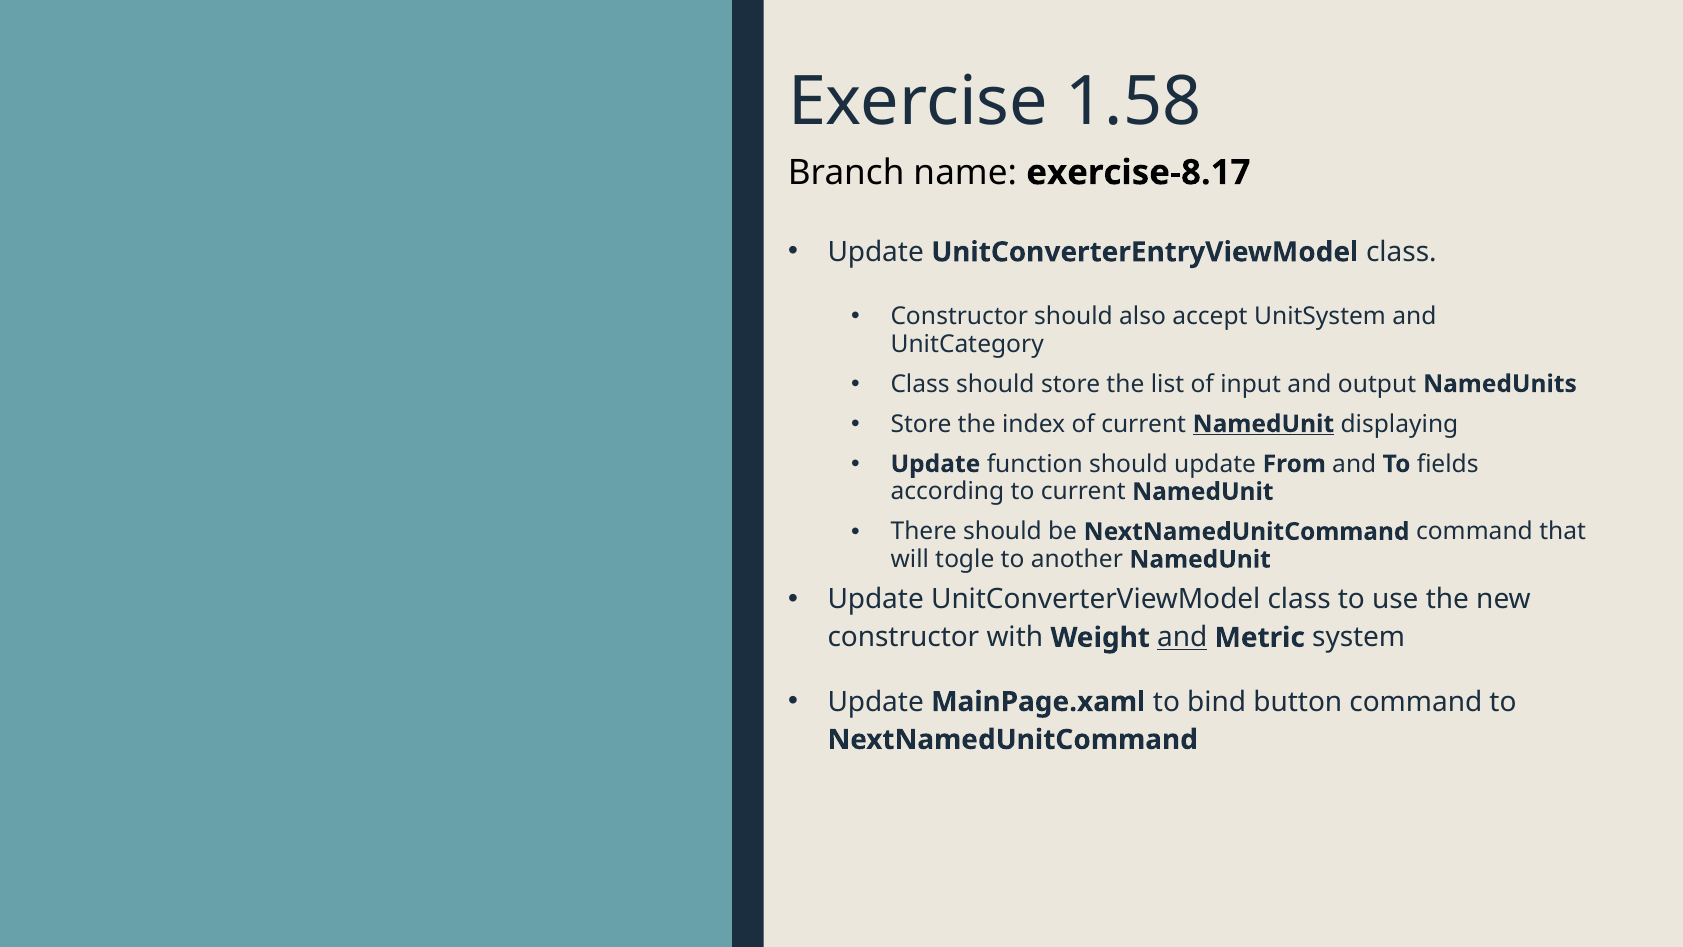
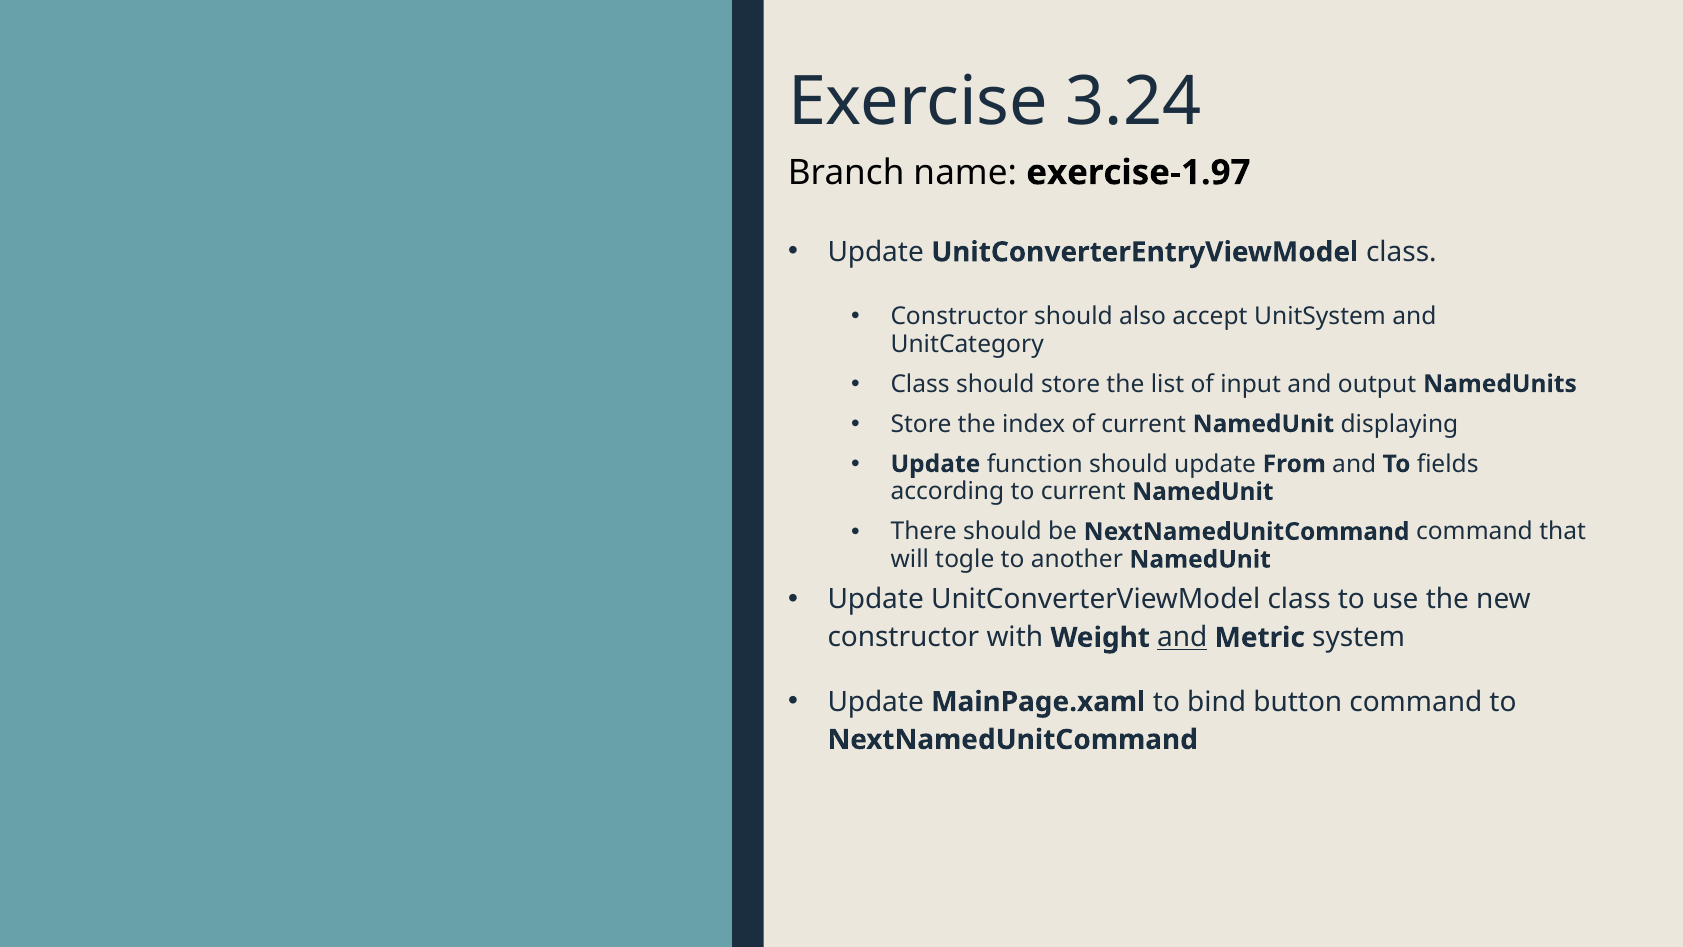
1.58: 1.58 -> 3.24
exercise-8.17: exercise-8.17 -> exercise-1.97
NamedUnit at (1263, 424) underline: present -> none
